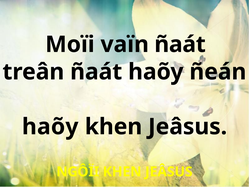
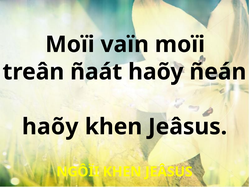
vaïn ñaát: ñaát -> moïi
